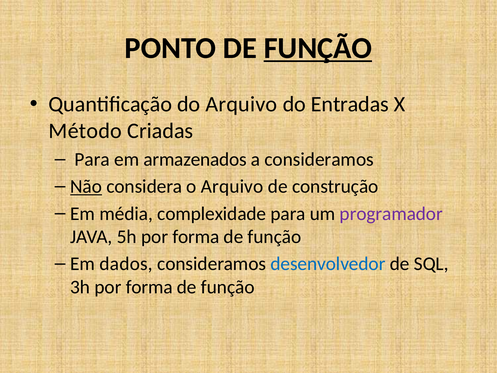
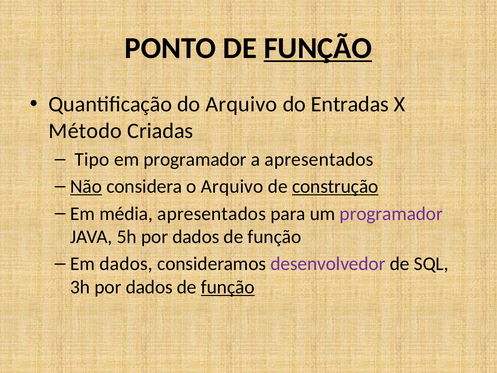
Para at (92, 159): Para -> Tipo
em armazenados: armazenados -> programador
a consideramos: consideramos -> apresentados
construção underline: none -> present
média complexidade: complexidade -> apresentados
5h por forma: forma -> dados
desenvolvedor colour: blue -> purple
3h por forma: forma -> dados
função at (228, 287) underline: none -> present
